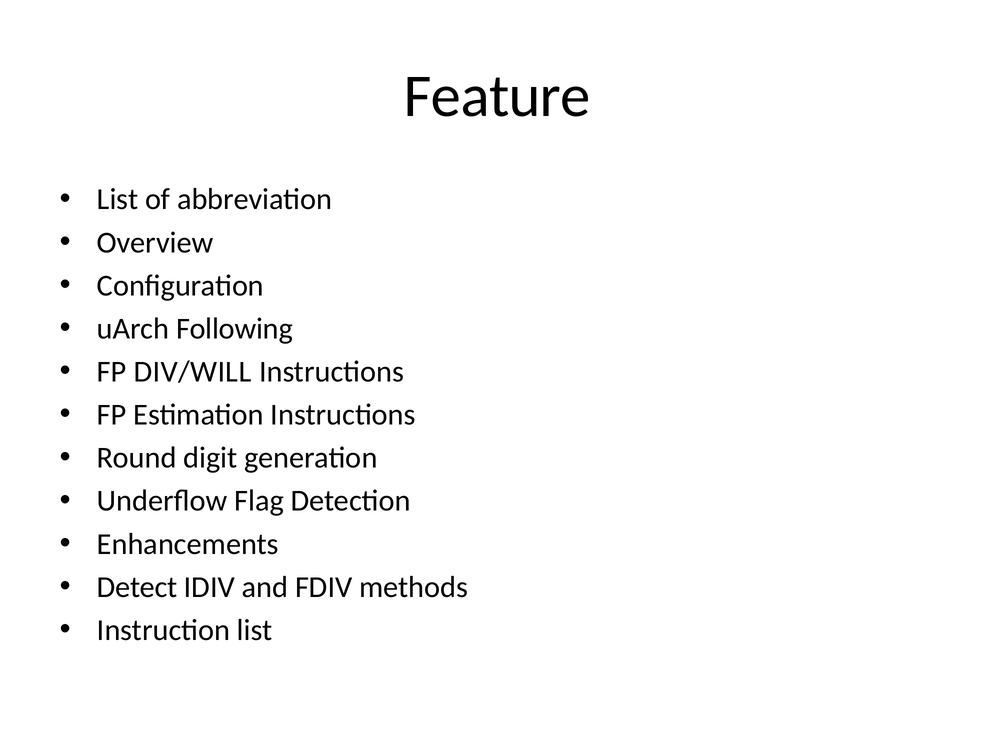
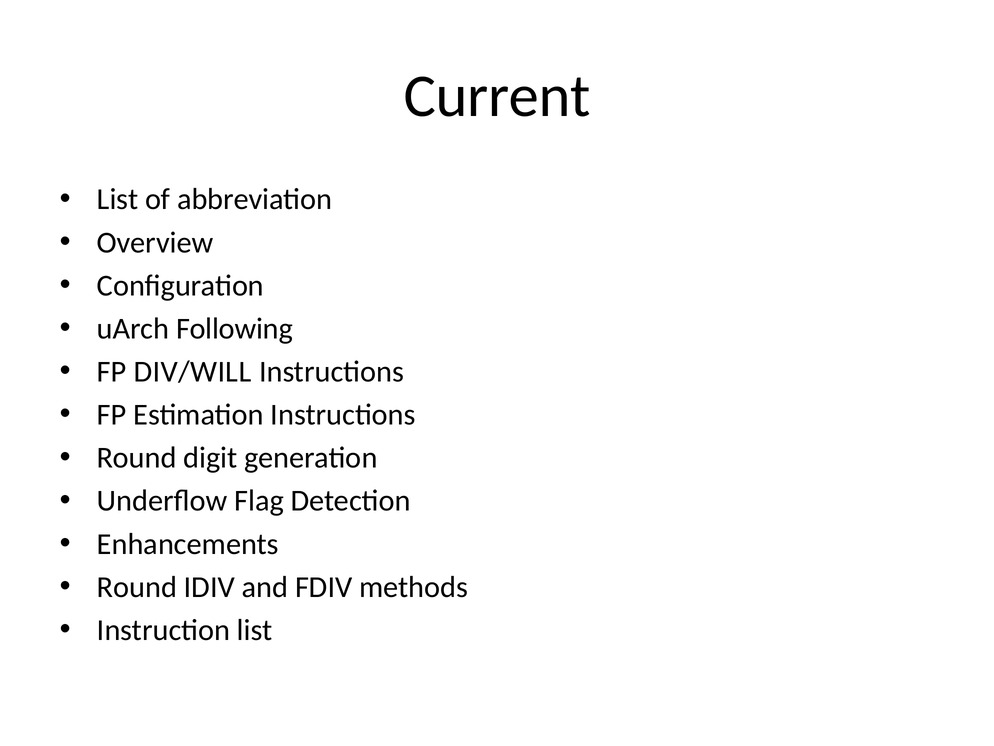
Feature: Feature -> Current
Detect at (137, 587): Detect -> Round
